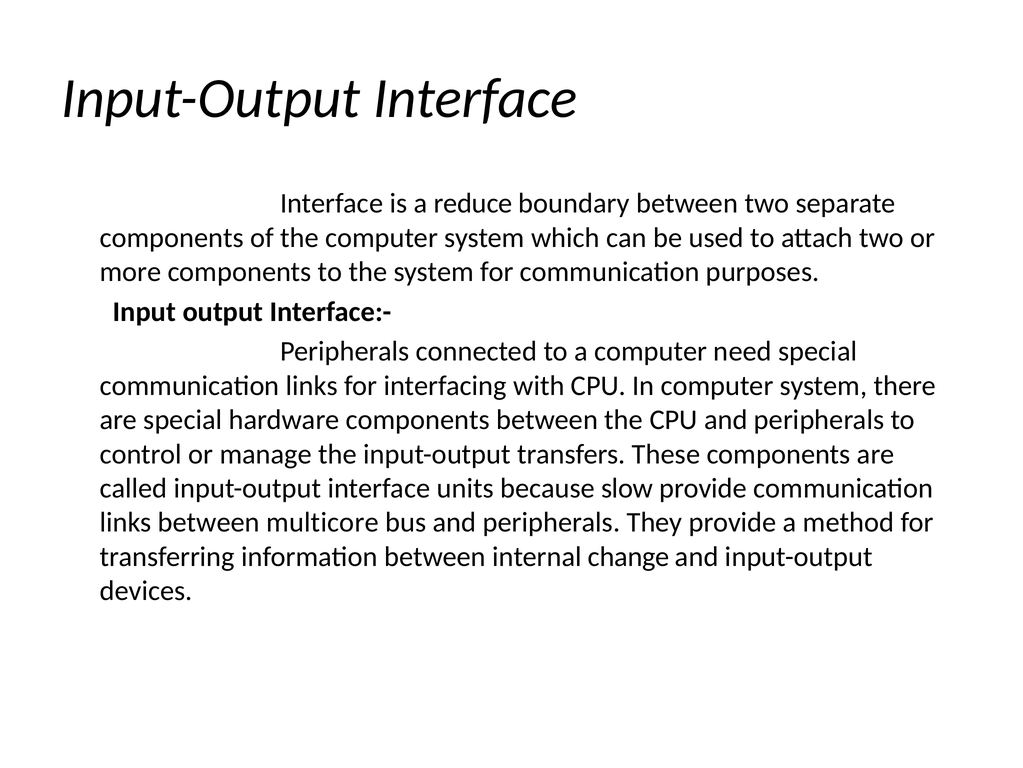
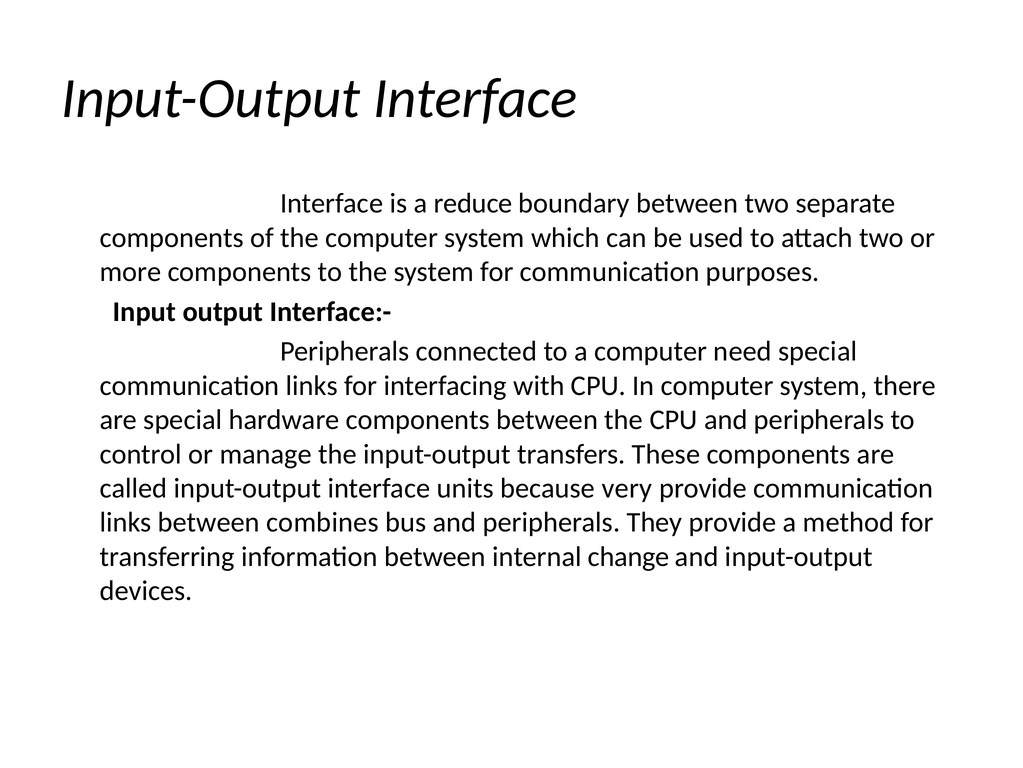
slow: slow -> very
multicore: multicore -> combines
